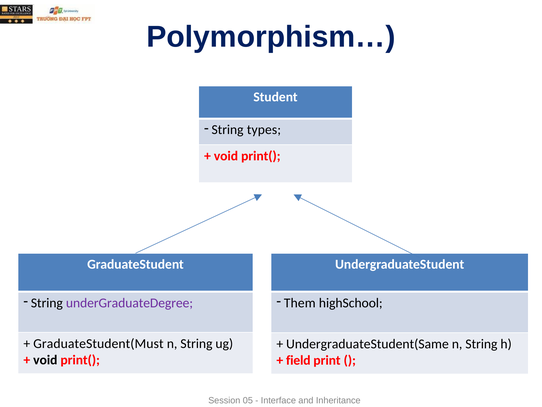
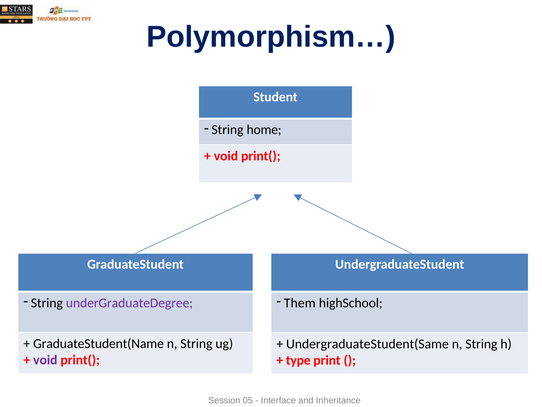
types: types -> home
GraduateStudent(Must: GraduateStudent(Must -> GraduateStudent(Name
void at (45, 360) colour: black -> purple
field: field -> type
